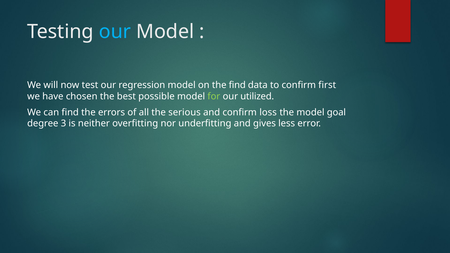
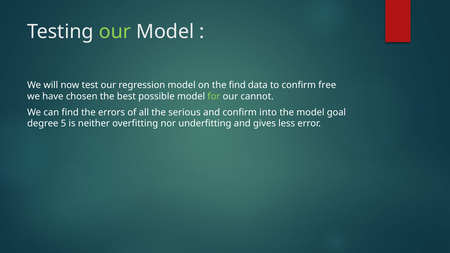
our at (115, 32) colour: light blue -> light green
first: first -> free
utilized: utilized -> cannot
loss: loss -> into
3: 3 -> 5
